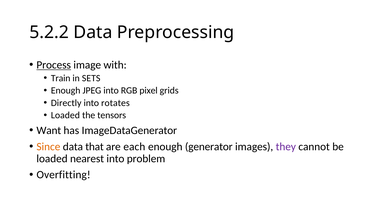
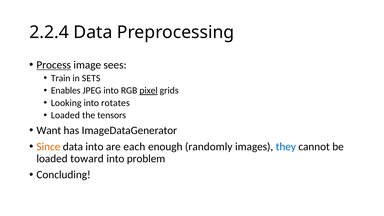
5.2.2: 5.2.2 -> 2.2.4
with: with -> sees
Enough at (66, 91): Enough -> Enables
pixel underline: none -> present
Directly: Directly -> Looking
data that: that -> into
generator: generator -> randomly
they colour: purple -> blue
nearest: nearest -> toward
Overfitting: Overfitting -> Concluding
